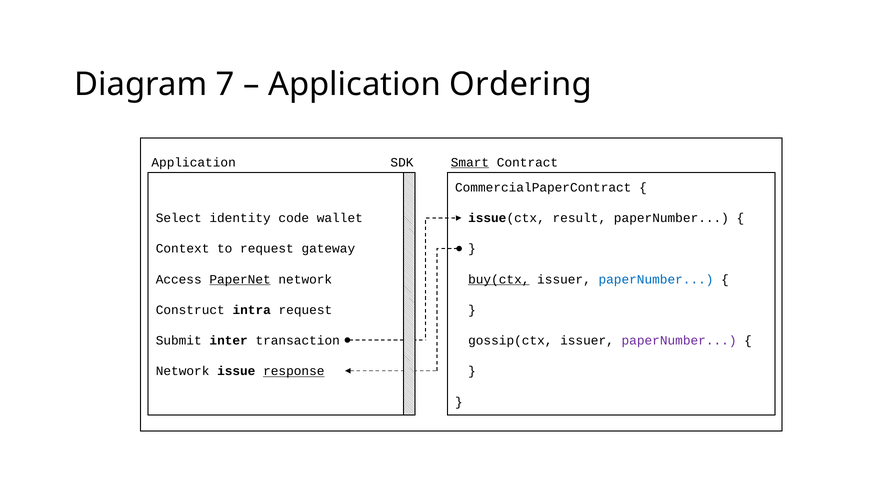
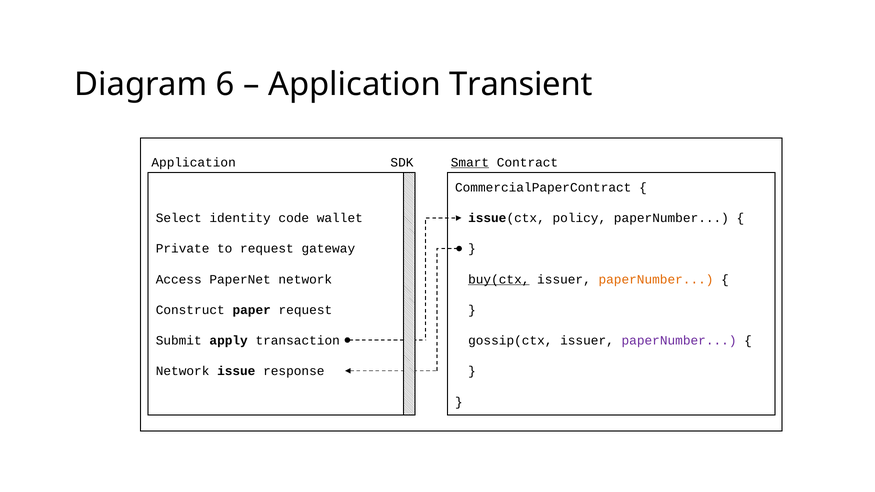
7: 7 -> 6
Ordering: Ordering -> Transient
result: result -> policy
Context: Context -> Private
PaperNet underline: present -> none
paperNumber at (656, 279) colour: blue -> orange
intra: intra -> paper
inter: inter -> apply
response underline: present -> none
